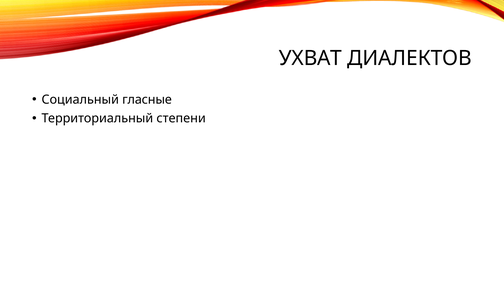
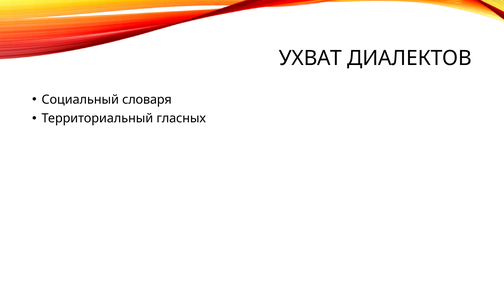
гласные: гласные -> словаря
степени: степени -> гласных
